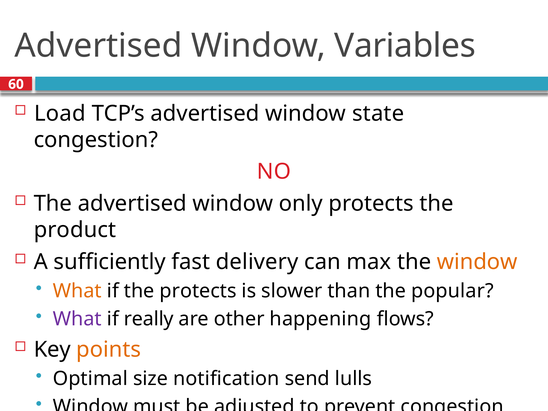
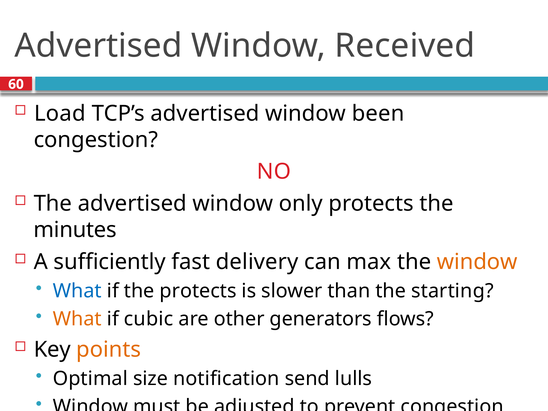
Variables: Variables -> Received
state: state -> been
product: product -> minutes
What at (77, 291) colour: orange -> blue
popular: popular -> starting
What at (77, 319) colour: purple -> orange
really: really -> cubic
happening: happening -> generators
